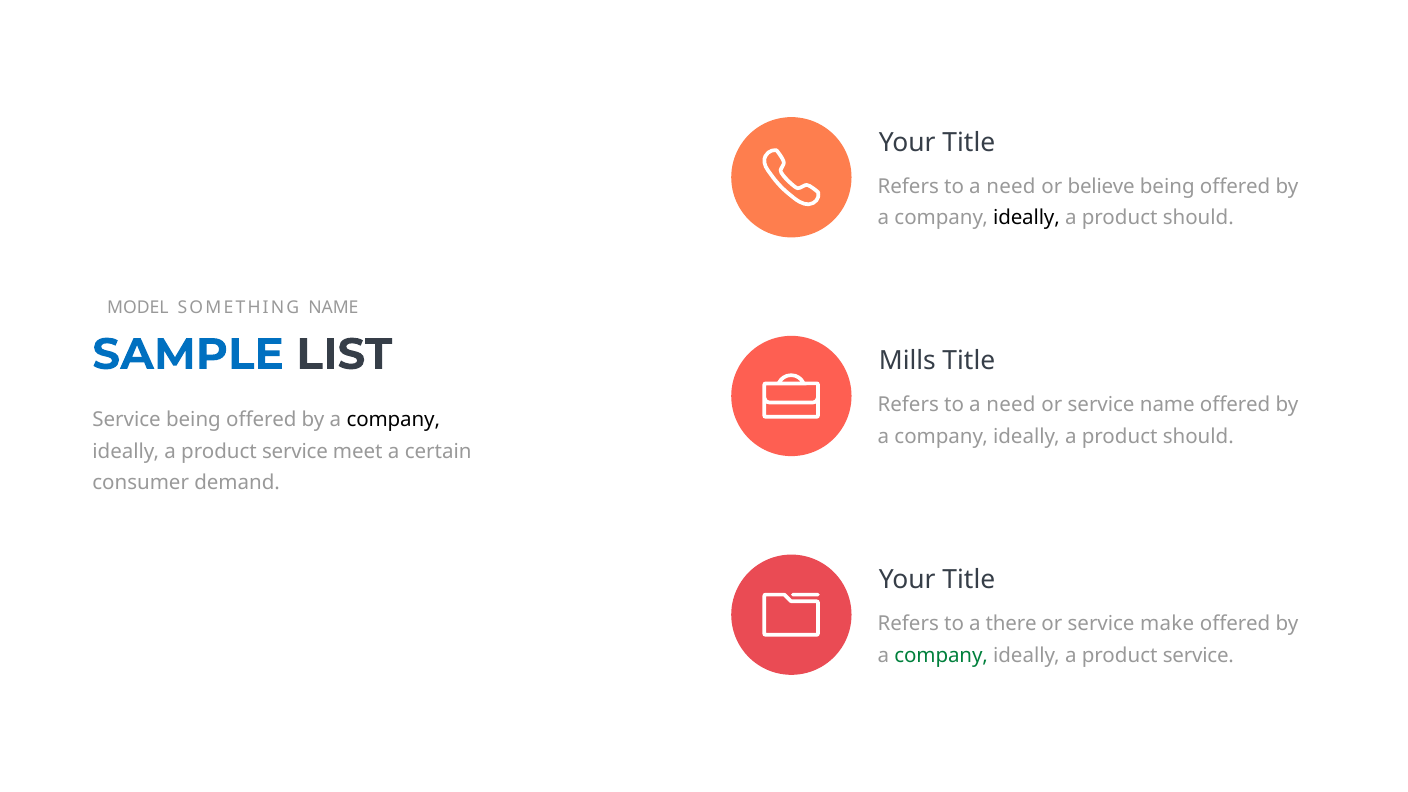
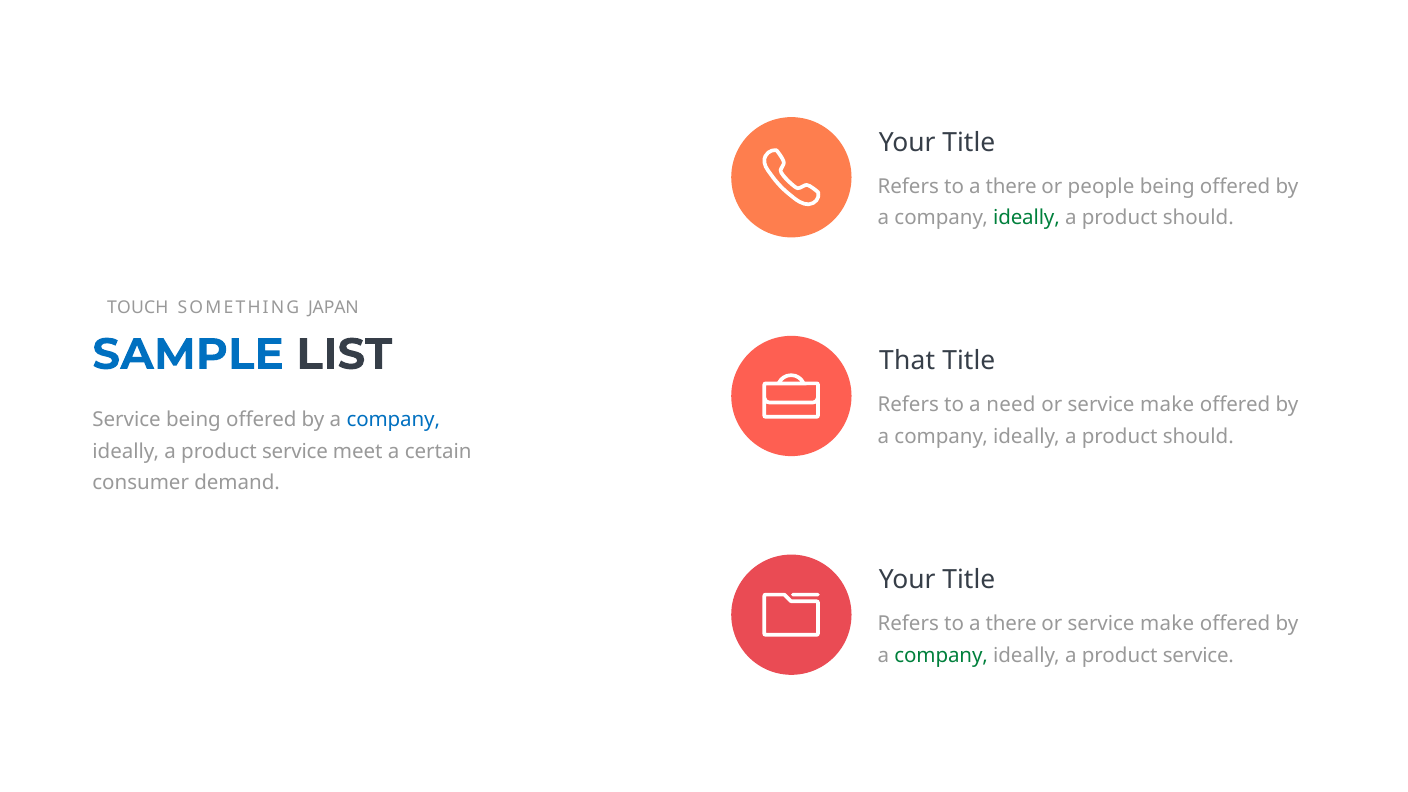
need at (1011, 186): need -> there
believe: believe -> people
ideally at (1026, 218) colour: black -> green
MODEL: MODEL -> TOUCH
SOMETHING NAME: NAME -> JAPAN
Mills: Mills -> That
name at (1167, 405): name -> make
company at (393, 420) colour: black -> blue
